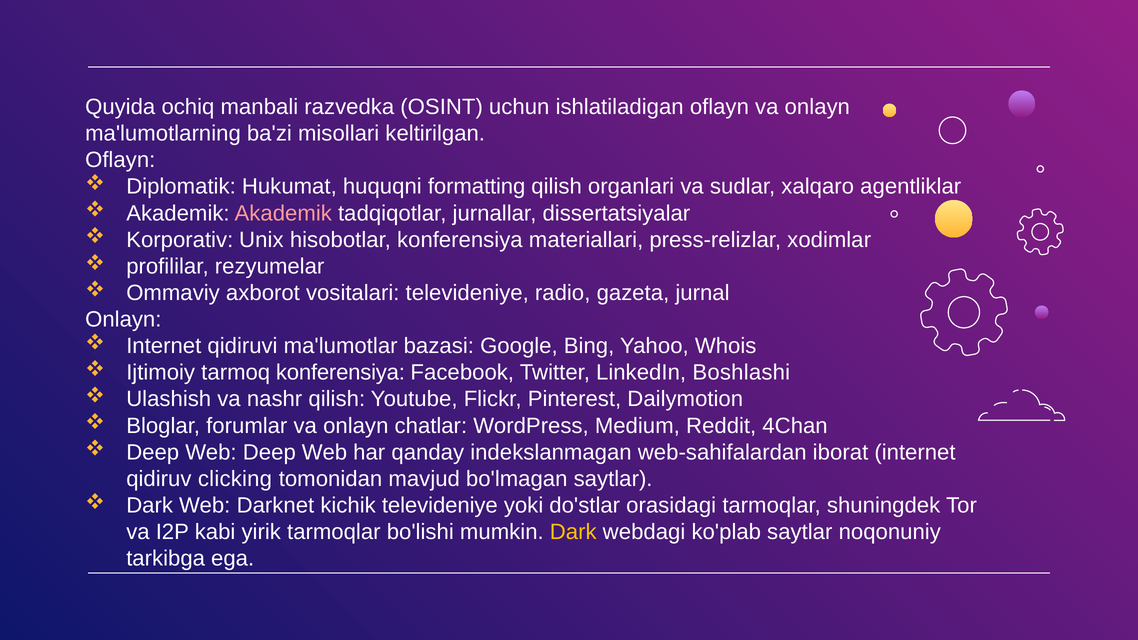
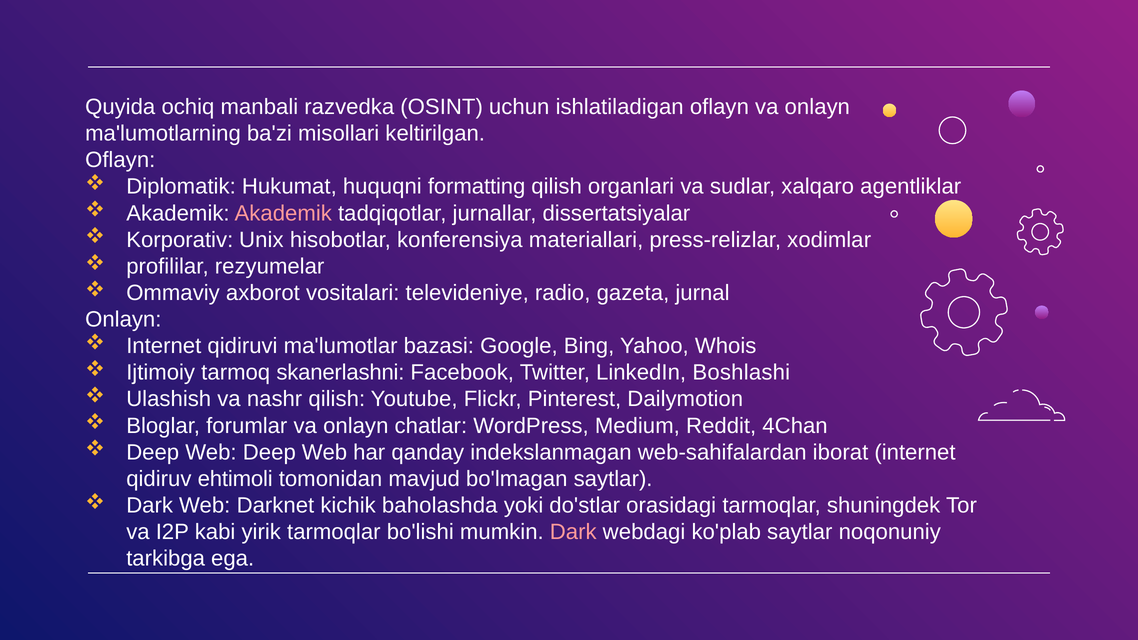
tarmoq konferensiya: konferensiya -> skanerlashni
clicking: clicking -> ehtimoli
kichik televideniye: televideniye -> baholashda
Dark at (573, 532) colour: yellow -> pink
